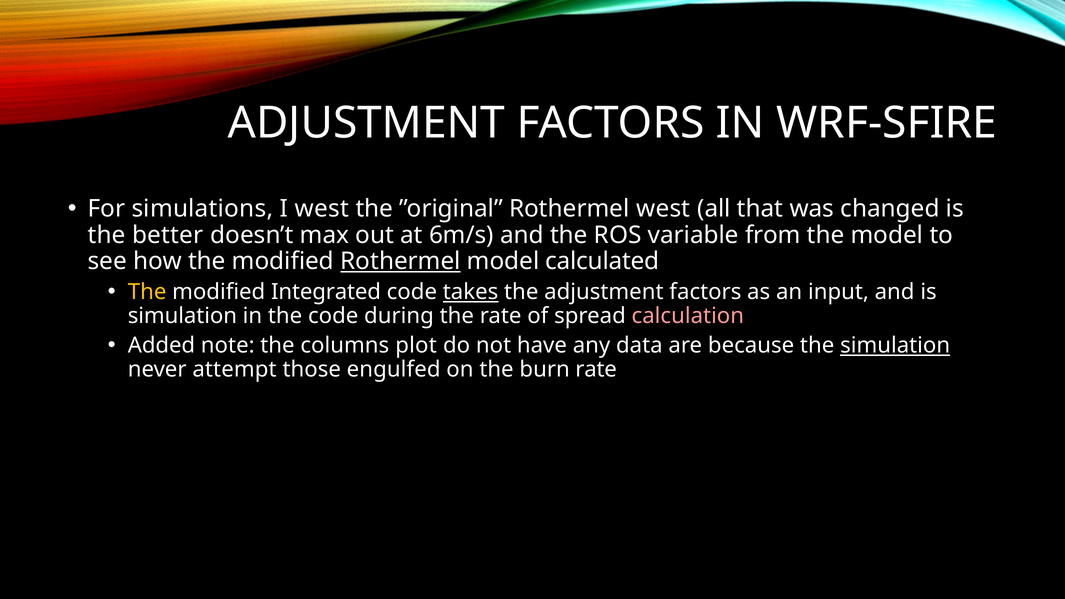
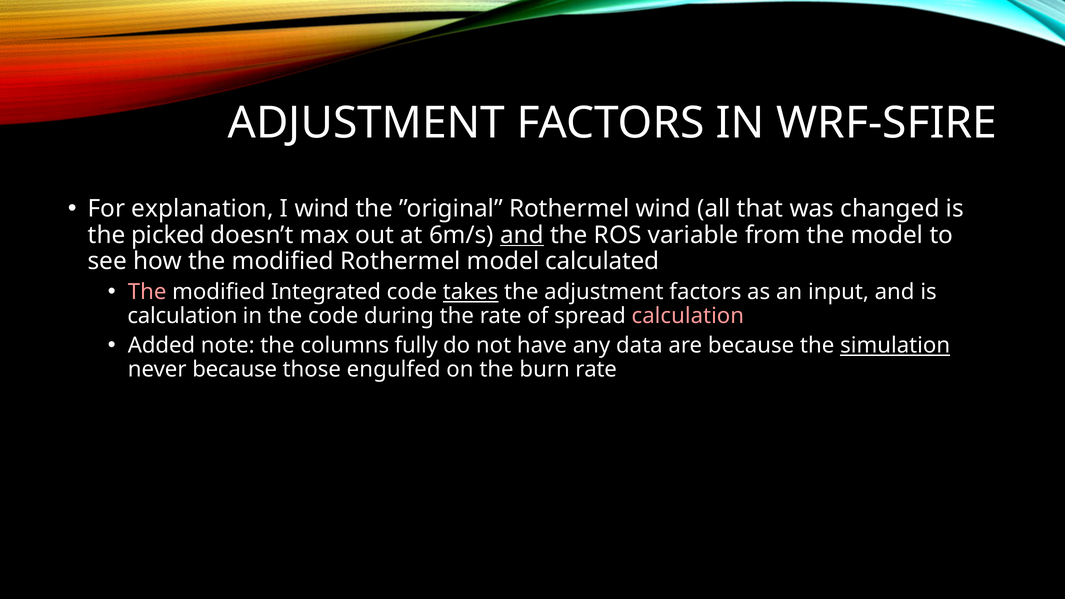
simulations: simulations -> explanation
I west: west -> wind
Rothermel west: west -> wind
better: better -> picked
and at (522, 235) underline: none -> present
Rothermel at (400, 261) underline: present -> none
The at (147, 292) colour: yellow -> pink
simulation at (182, 316): simulation -> calculation
plot: plot -> fully
never attempt: attempt -> because
